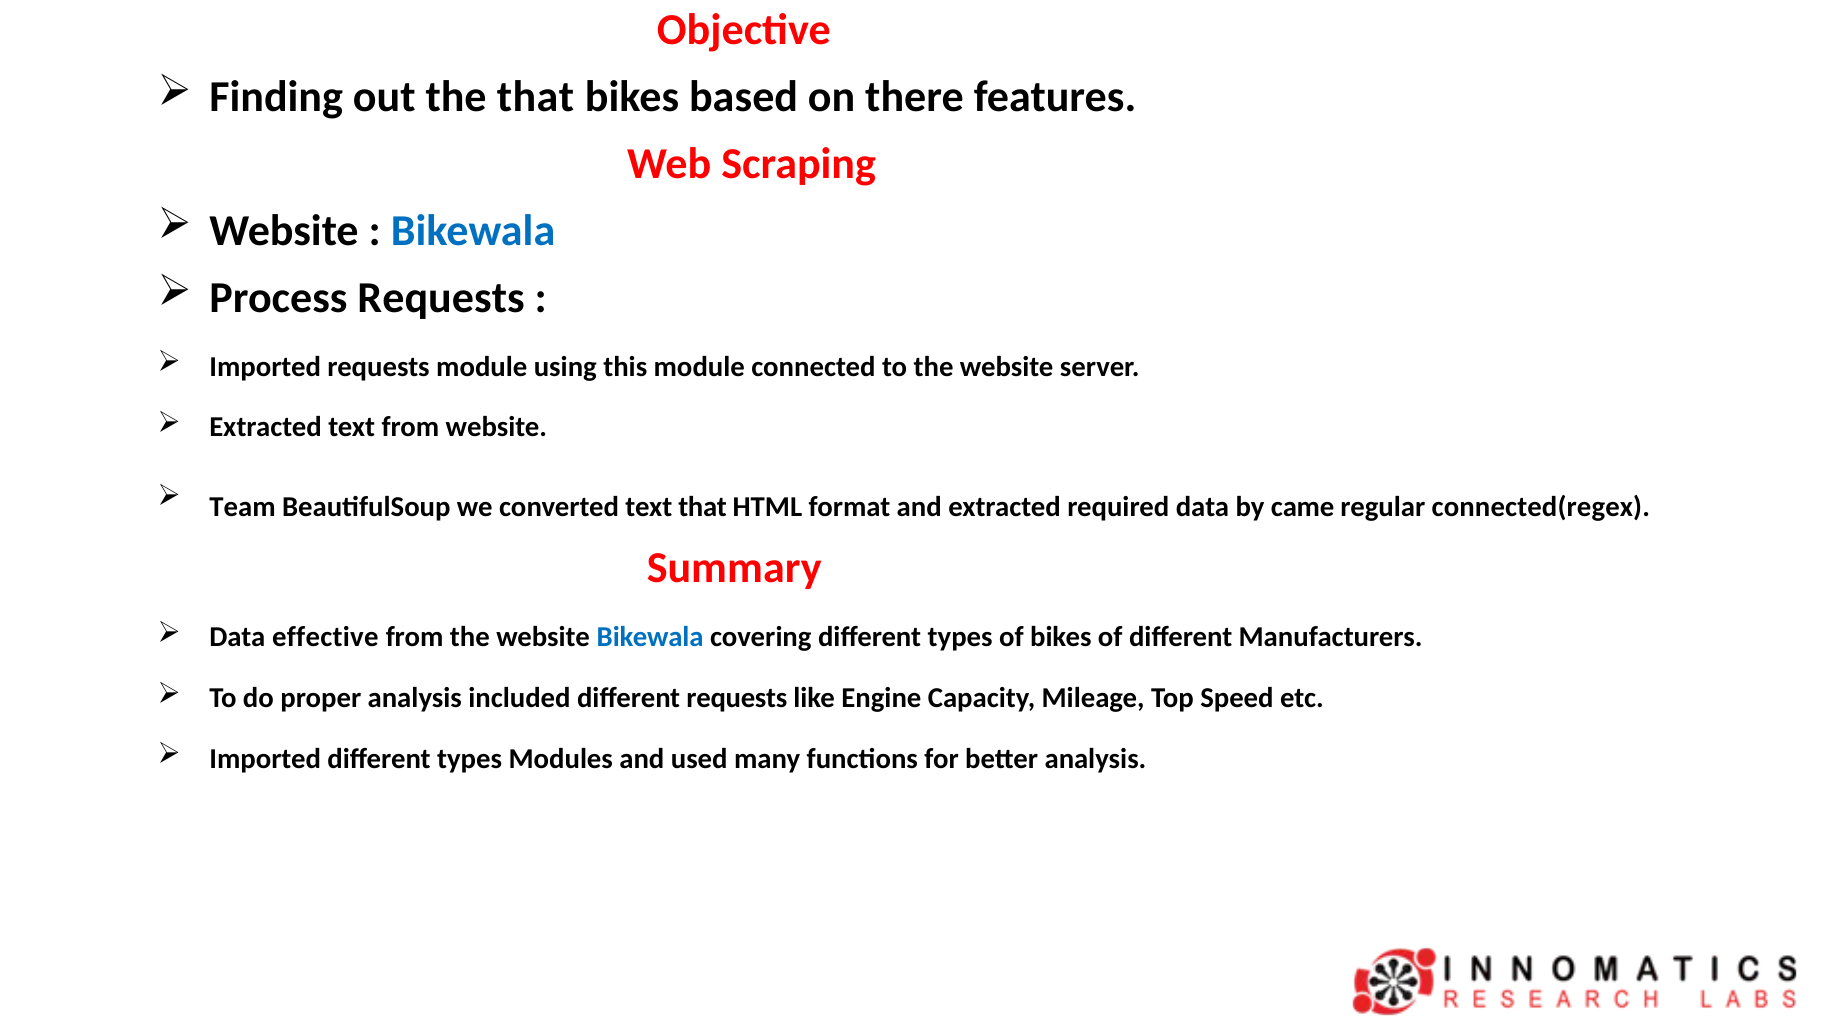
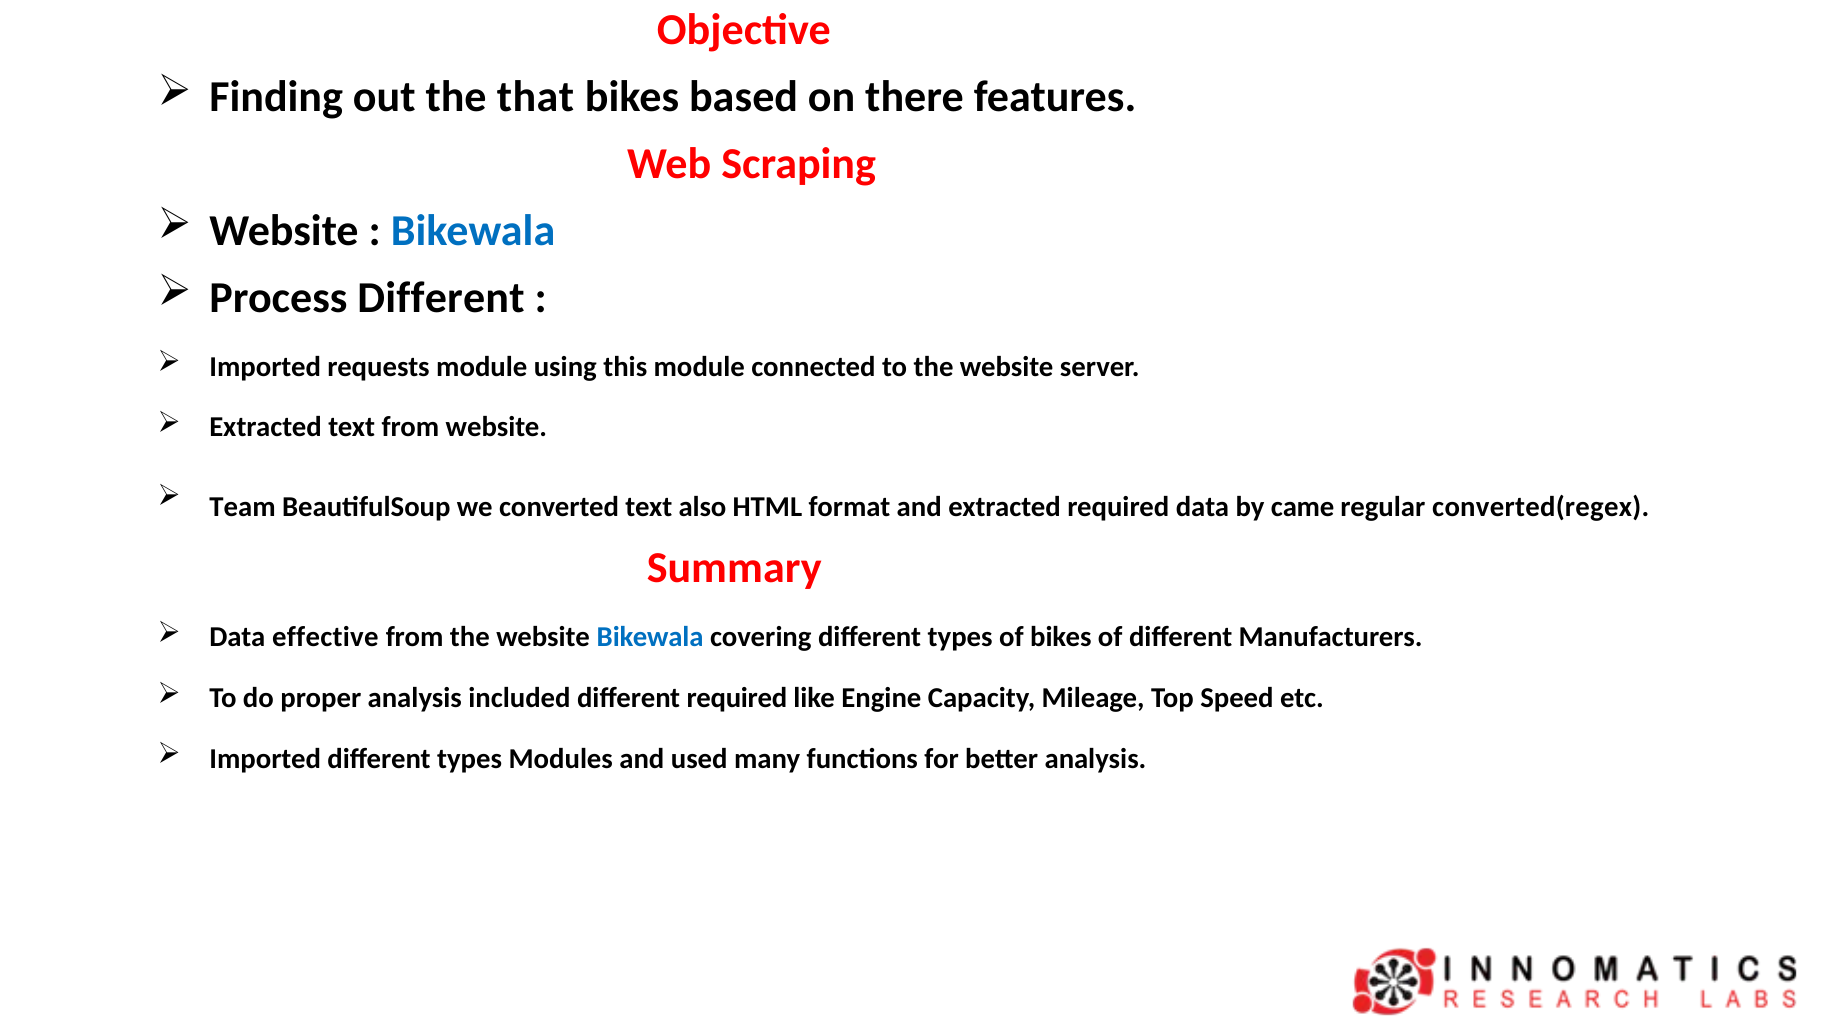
Process Requests: Requests -> Different
text that: that -> also
connected(regex: connected(regex -> converted(regex
different requests: requests -> required
